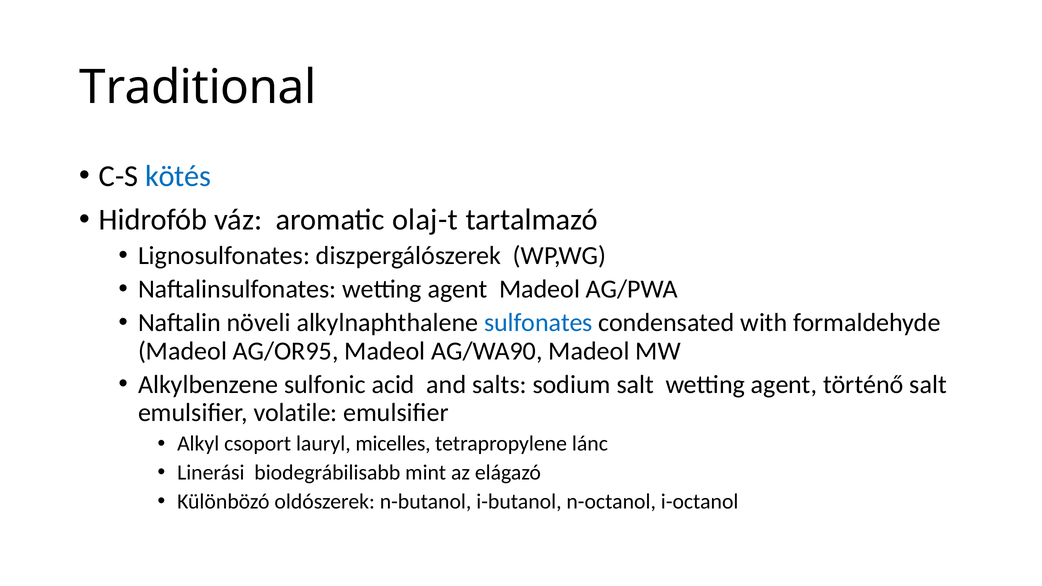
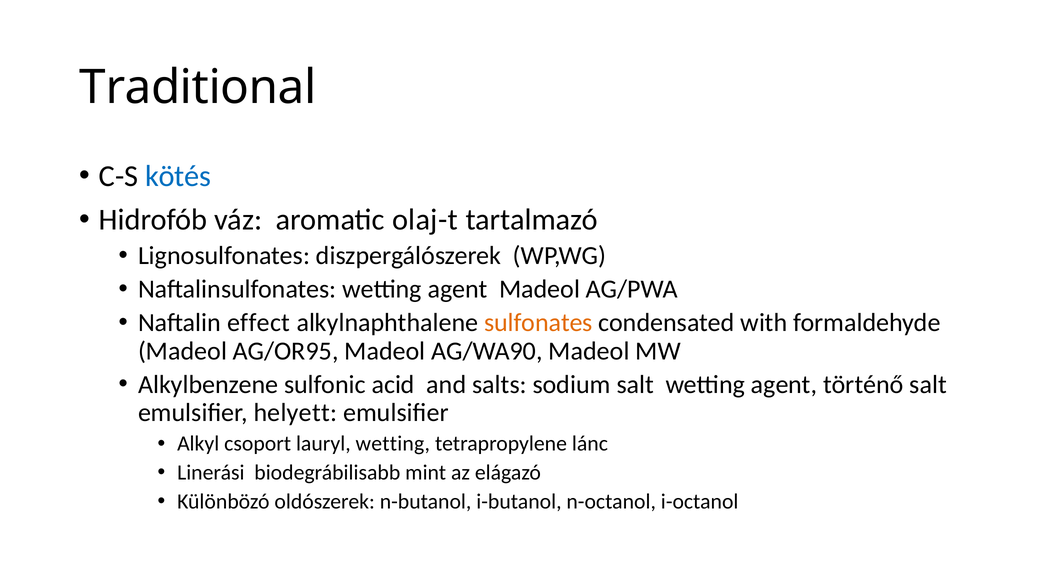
növeli: növeli -> effect
sulfonates colour: blue -> orange
volatile: volatile -> helyett
lauryl micelles: micelles -> wetting
